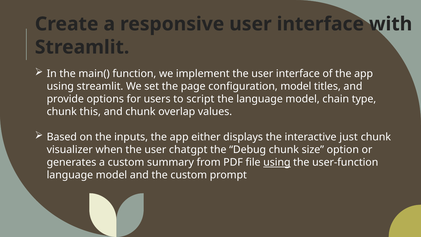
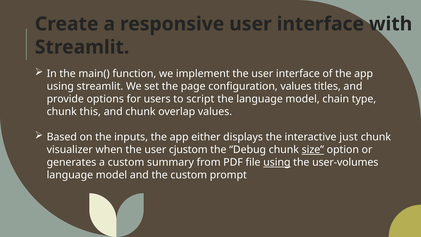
configuration model: model -> values
chatgpt: chatgpt -> cjustom
size underline: none -> present
user-function: user-function -> user-volumes
